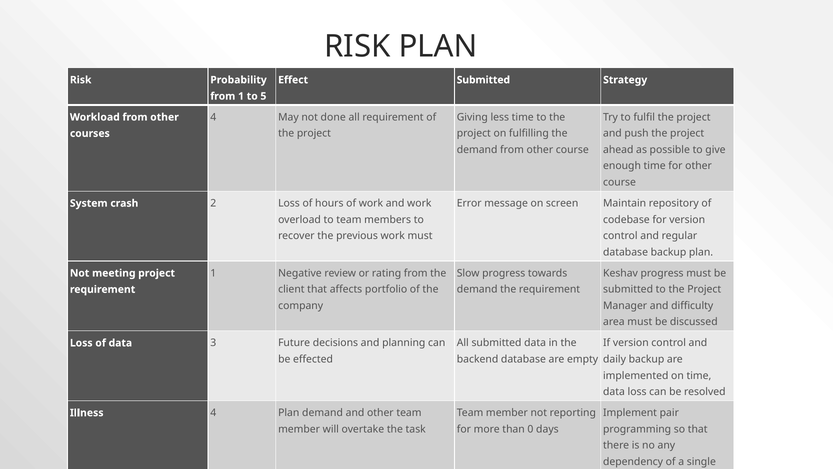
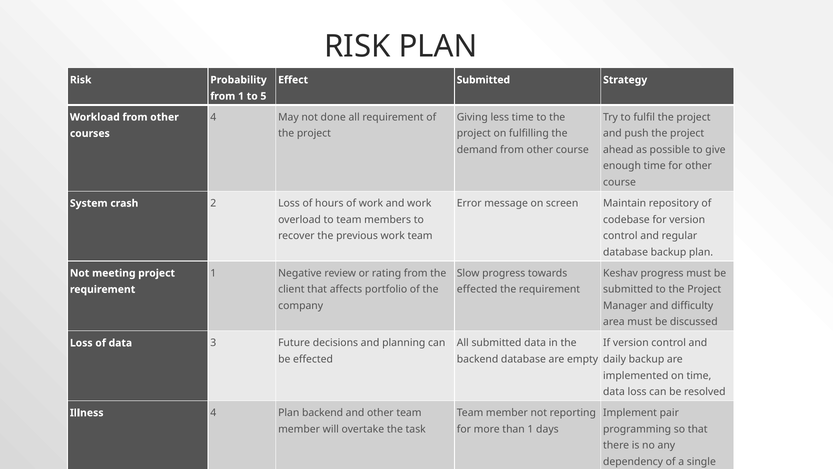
work must: must -> team
demand at (477, 289): demand -> effected
Plan demand: demand -> backend
than 0: 0 -> 1
